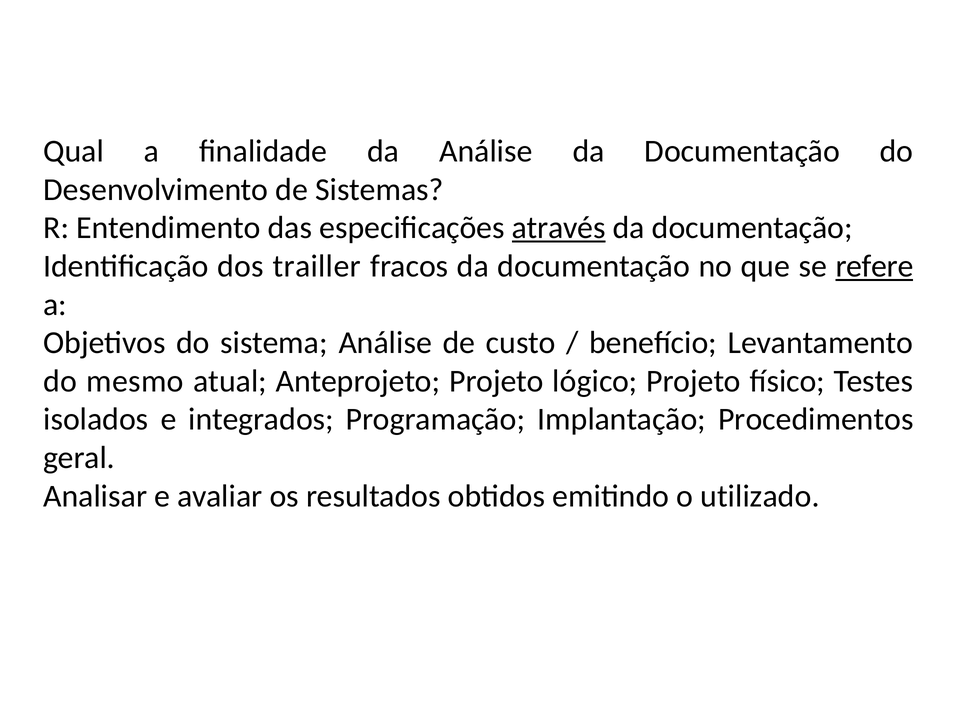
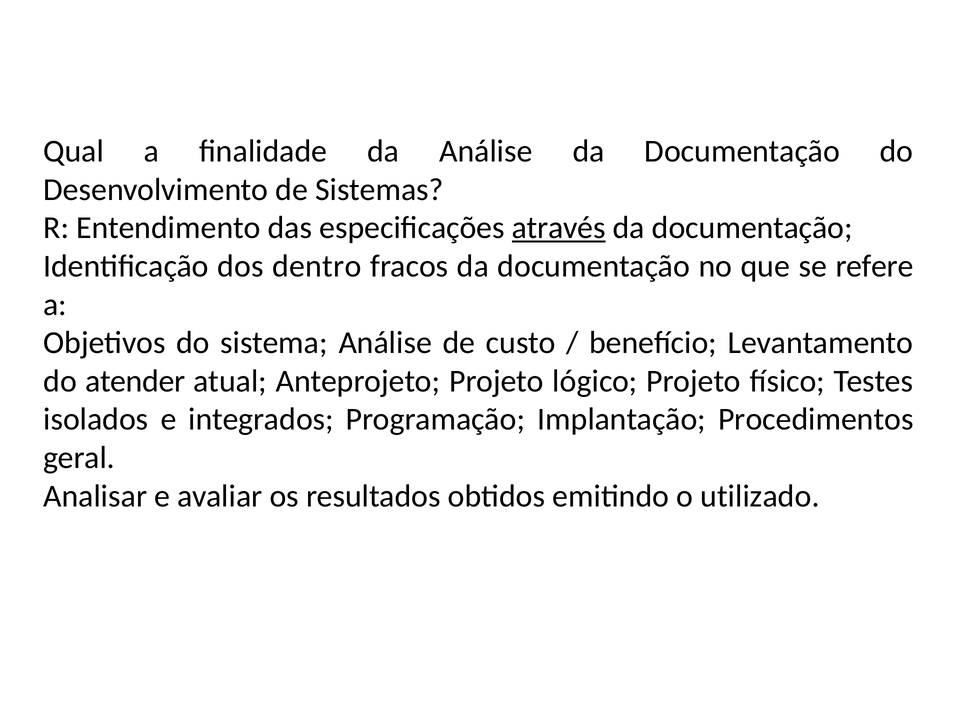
trailler: trailler -> dentro
refere underline: present -> none
mesmo: mesmo -> atender
